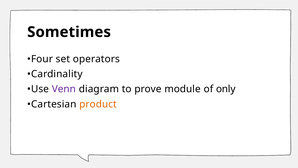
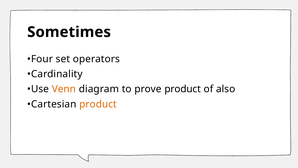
Venn colour: purple -> orange
prove module: module -> product
only: only -> also
